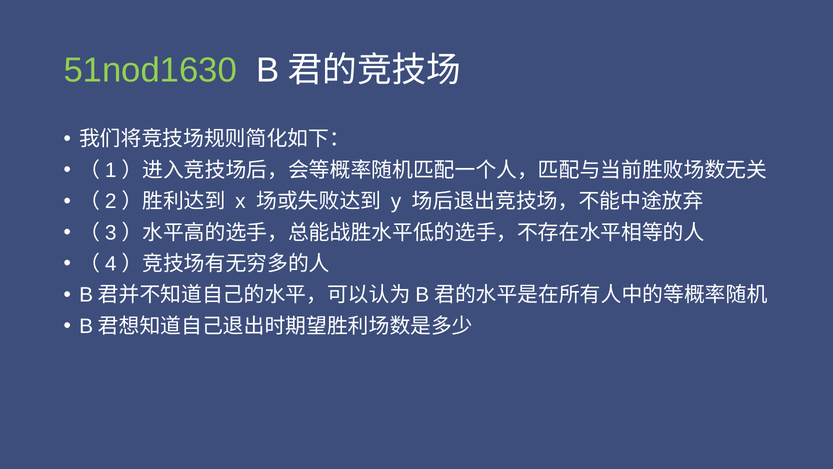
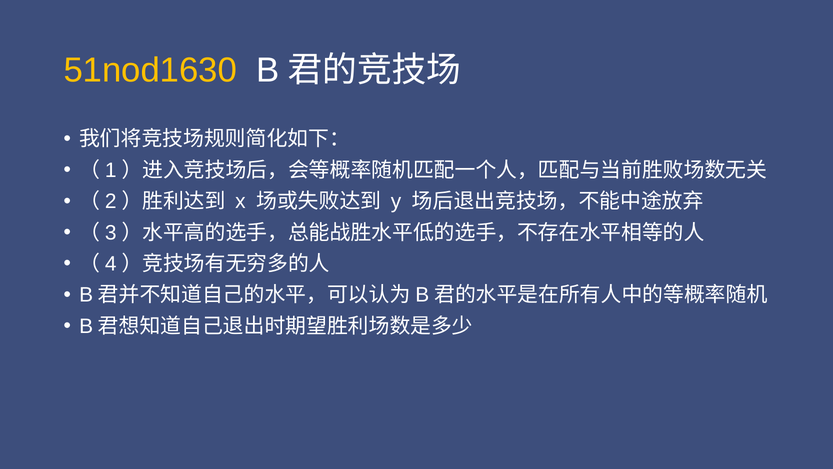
51nod1630 colour: light green -> yellow
